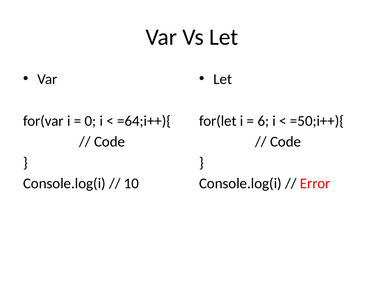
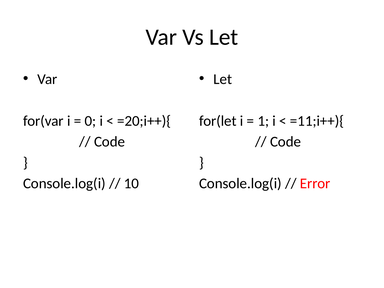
=64;i++){: =64;i++){ -> =20;i++){
6: 6 -> 1
=50;i++){: =50;i++){ -> =11;i++){
